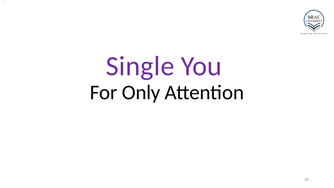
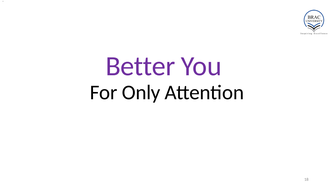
Single: Single -> Better
